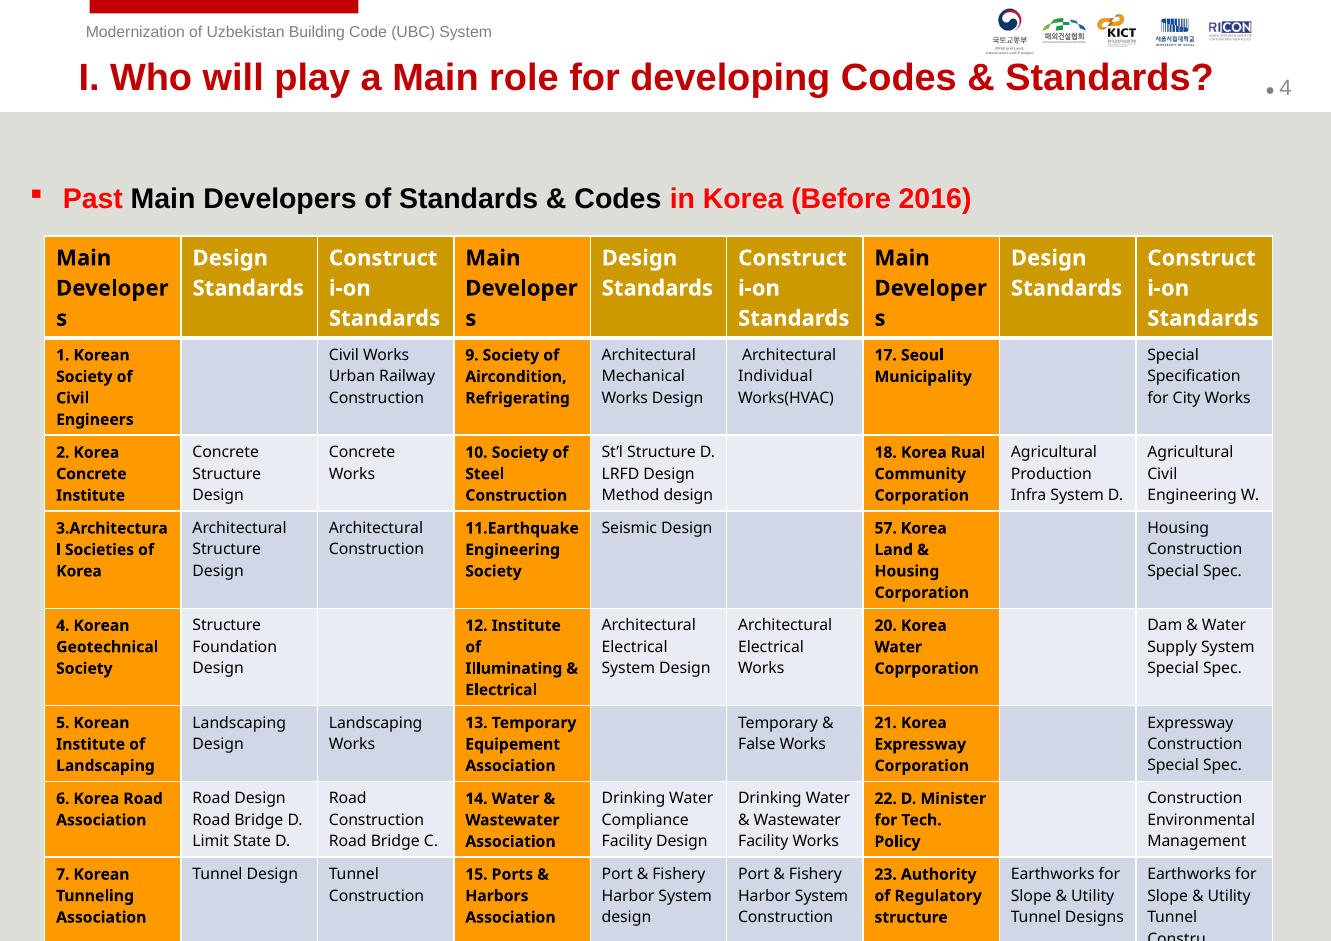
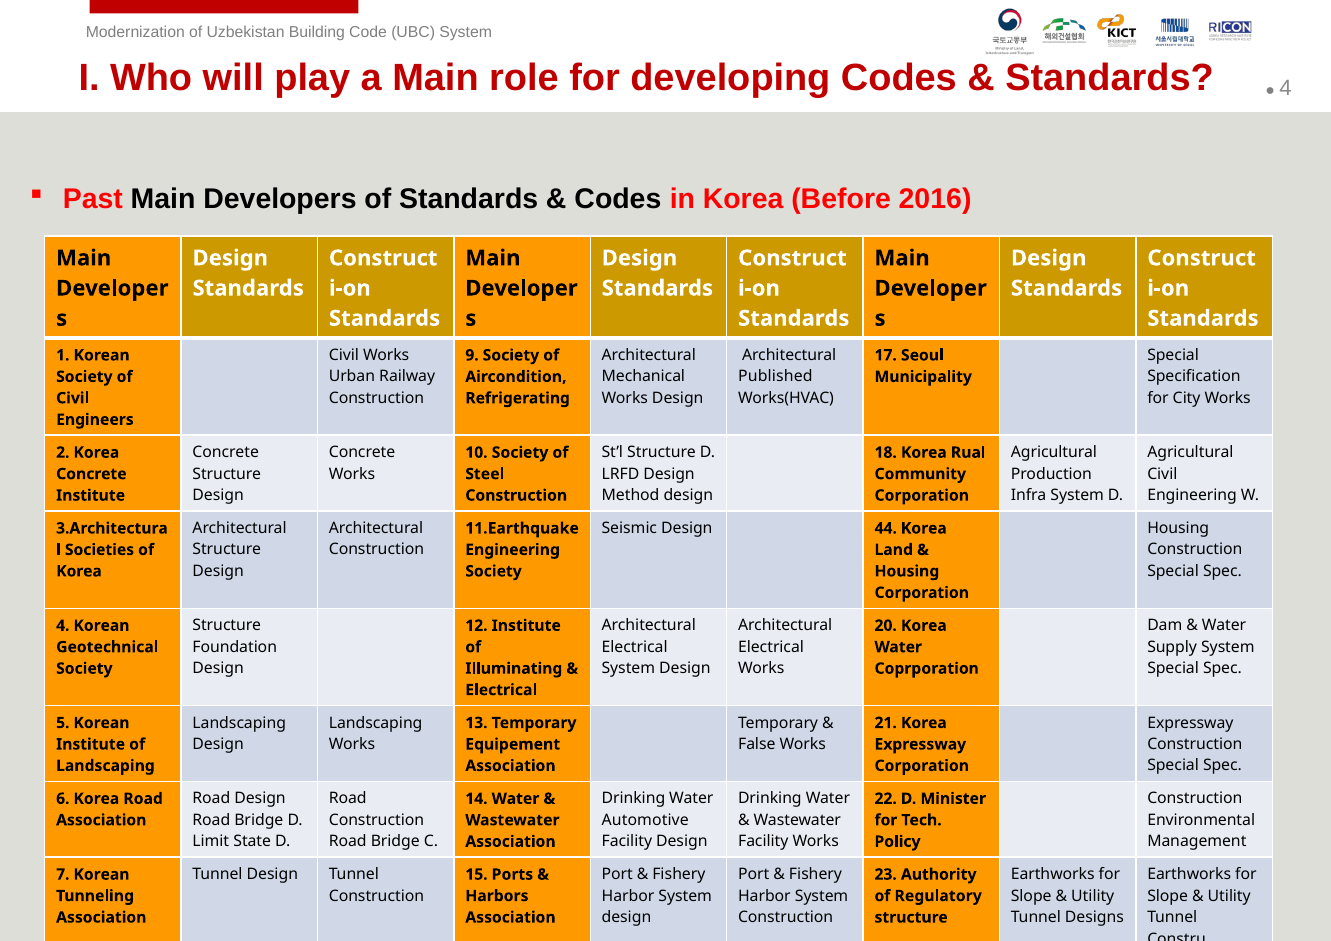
Individual: Individual -> Published
57: 57 -> 44
Compliance: Compliance -> Automotive
